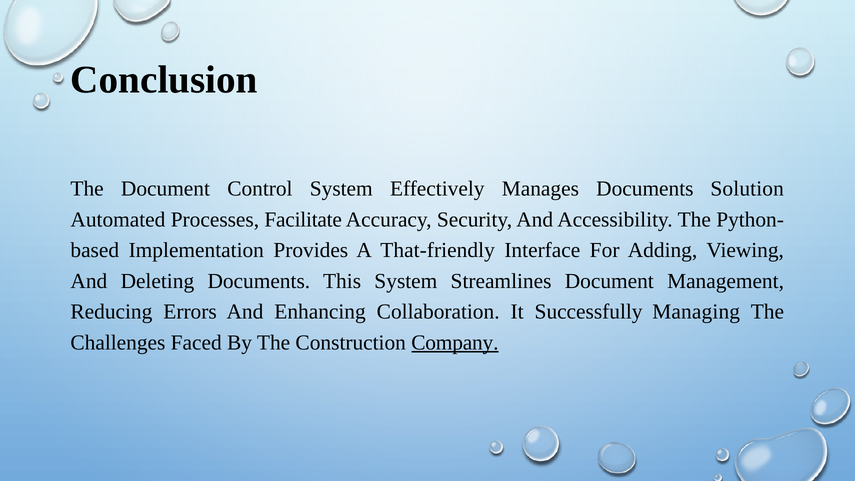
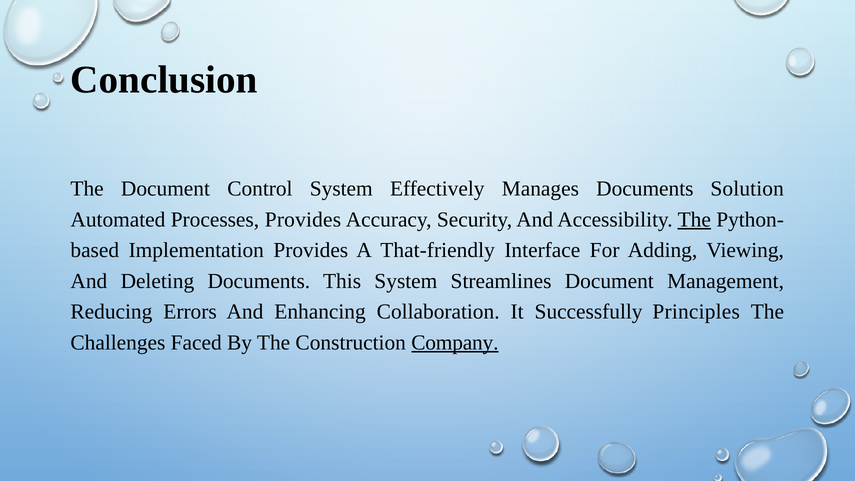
Processes Facilitate: Facilitate -> Provides
The at (694, 219) underline: none -> present
Managing: Managing -> Principles
